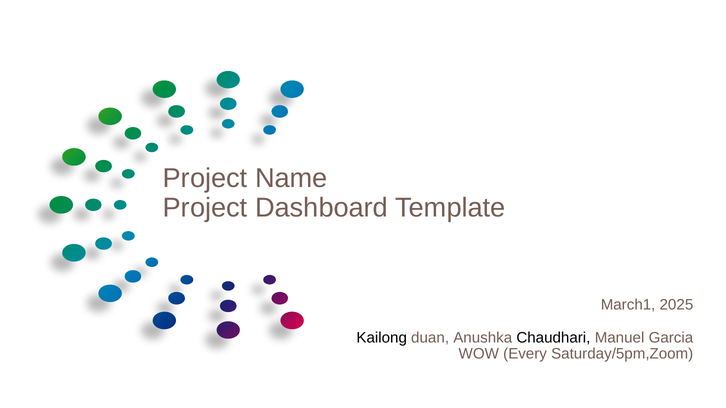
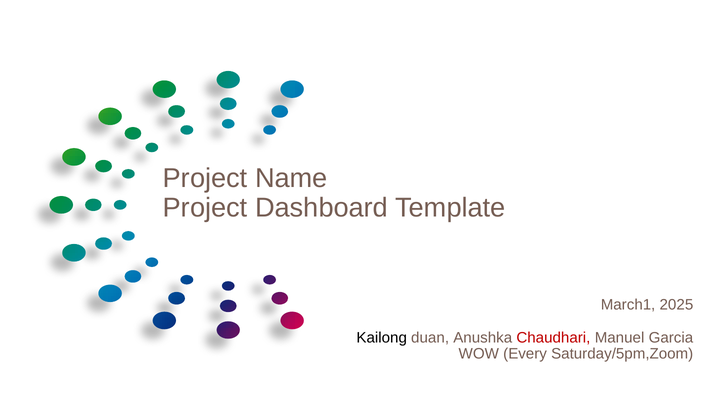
Chaudhari colour: black -> red
